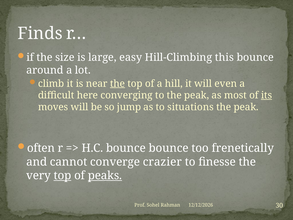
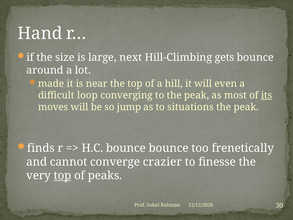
Finds: Finds -> Hand
easy: easy -> next
this: this -> gets
climb: climb -> made
the at (117, 83) underline: present -> none
here: here -> loop
often: often -> finds
peaks underline: present -> none
